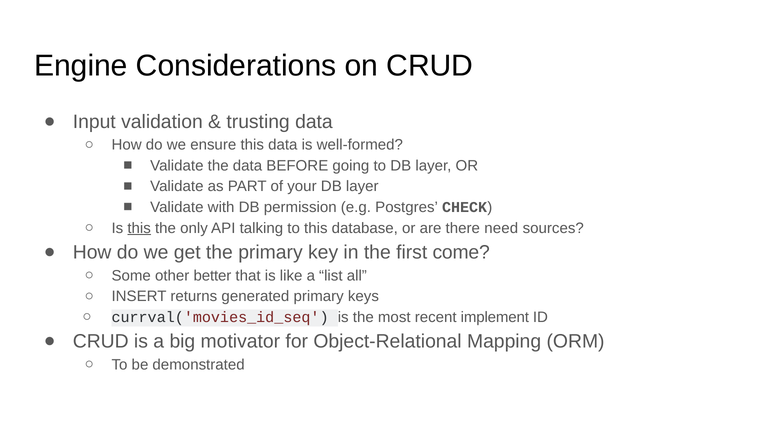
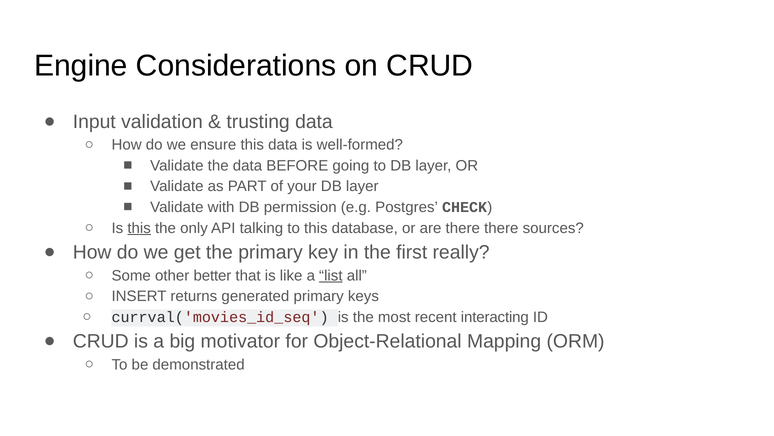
there need: need -> there
come: come -> really
list underline: none -> present
implement: implement -> interacting
